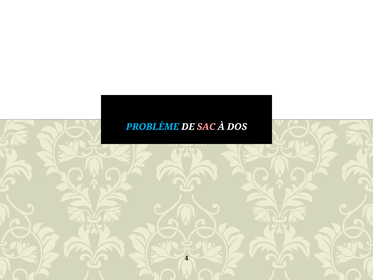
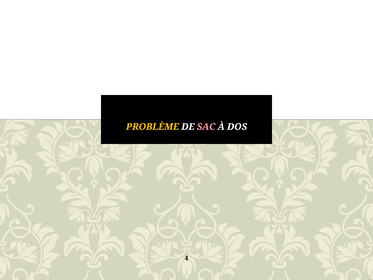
PROBLÈME colour: light blue -> yellow
